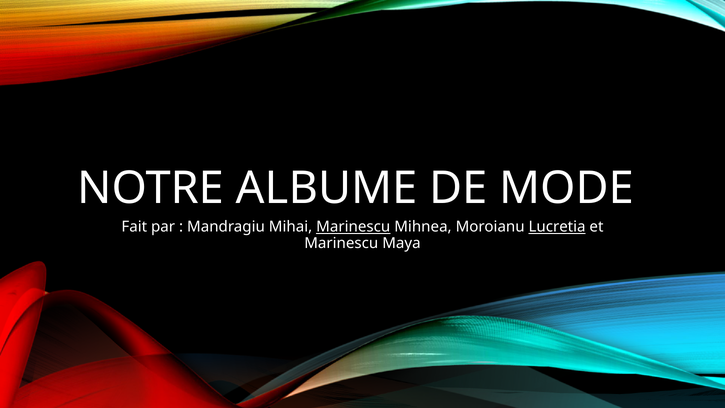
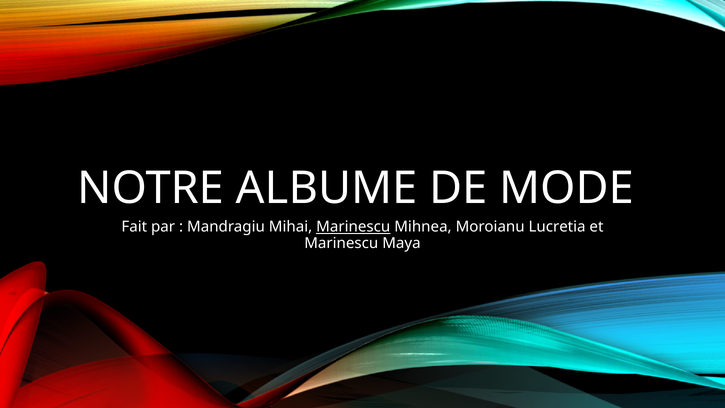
Lucretia underline: present -> none
